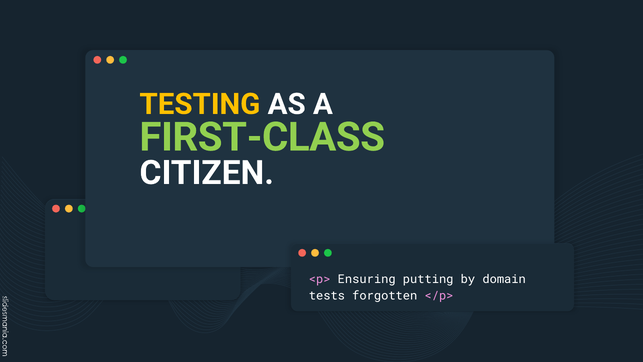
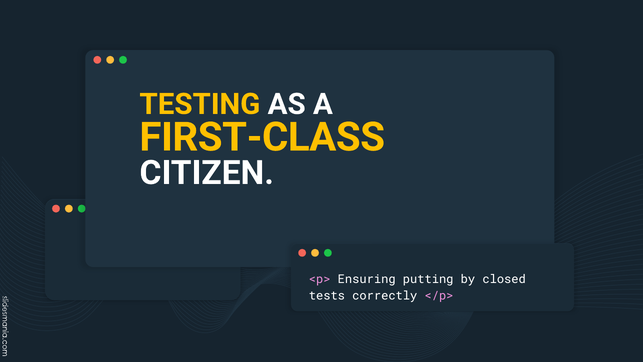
FIRST-CLASS colour: light green -> yellow
domain: domain -> closed
forgotten: forgotten -> correctly
